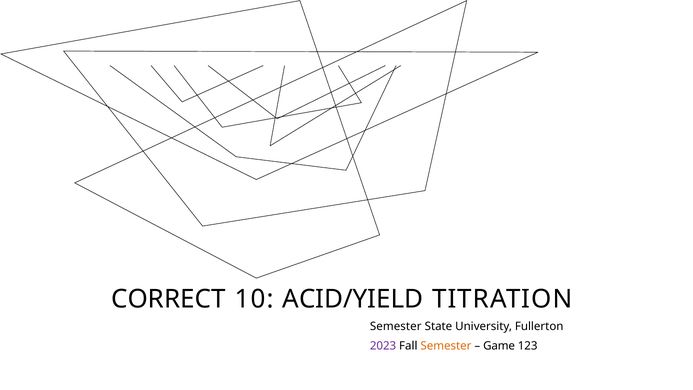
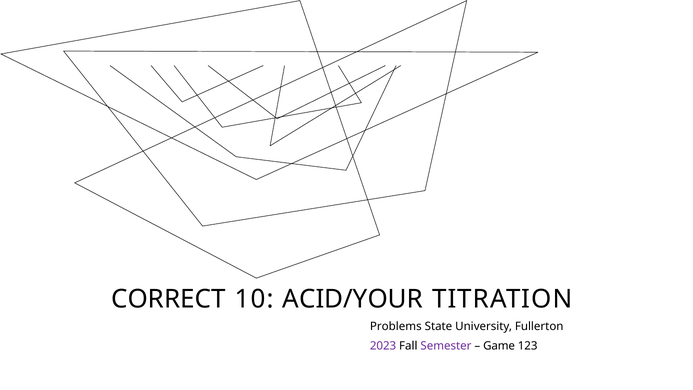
ACID/YIELD: ACID/YIELD -> ACID/YOUR
Semester at (396, 326): Semester -> Problems
Semester at (446, 346) colour: orange -> purple
